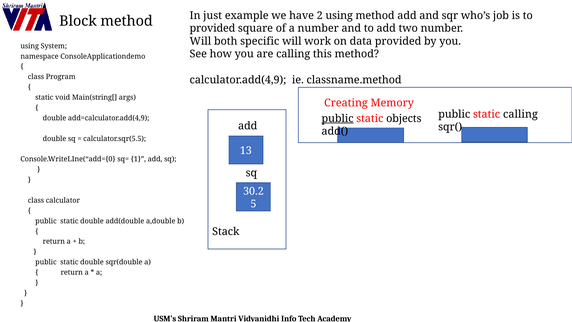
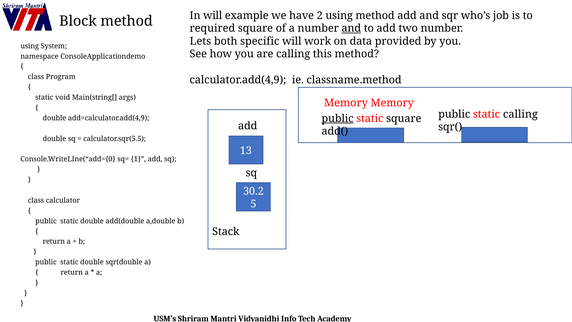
In just: just -> will
provided at (212, 28): provided -> required
and at (351, 28) underline: none -> present
Will at (200, 41): Will -> Lets
Creating at (346, 103): Creating -> Memory
static objects: objects -> square
